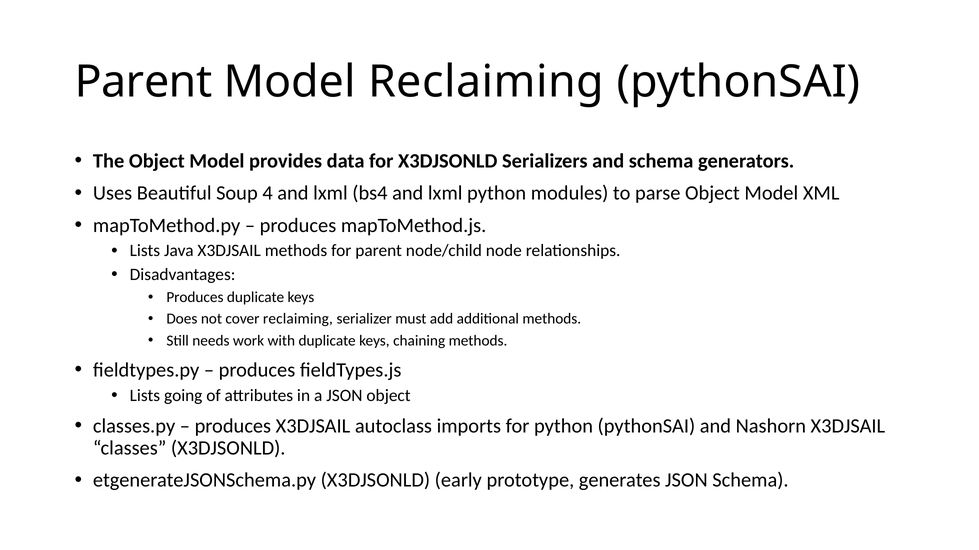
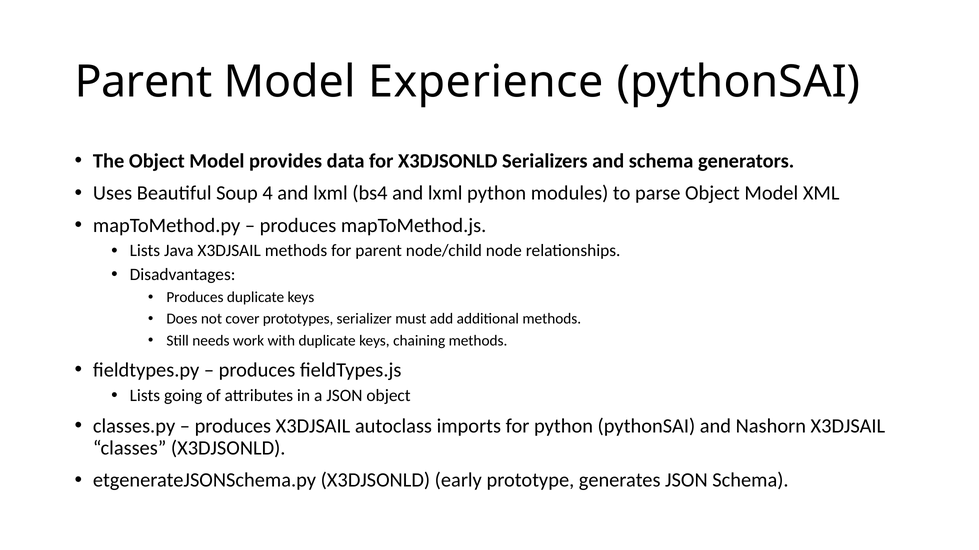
Model Reclaiming: Reclaiming -> Experience
cover reclaiming: reclaiming -> prototypes
